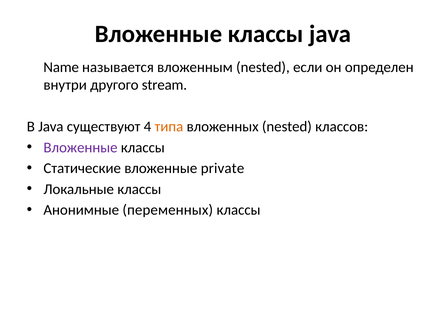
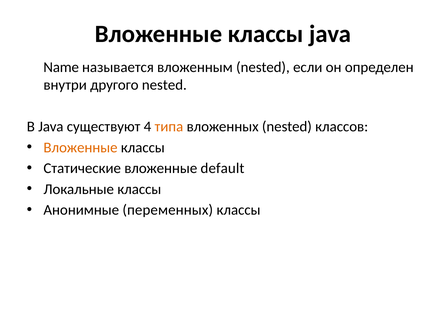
другого stream: stream -> nested
Вложенные at (81, 147) colour: purple -> orange
private: private -> default
